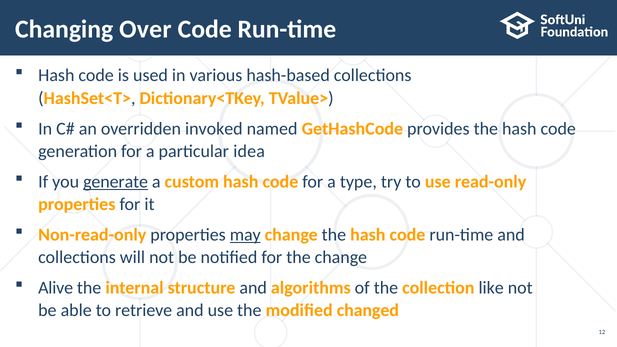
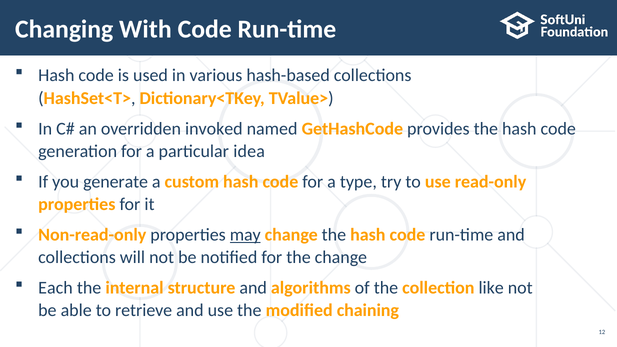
Over: Over -> With
generate underline: present -> none
Alive: Alive -> Each
changed: changed -> chaining
